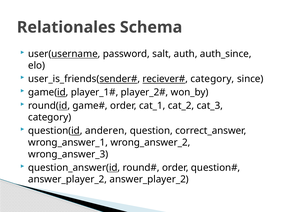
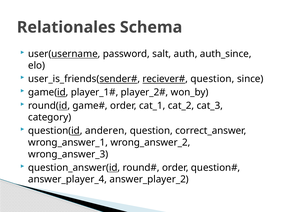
category at (212, 79): category -> question
answer_player_2 at (68, 179): answer_player_2 -> answer_player_4
